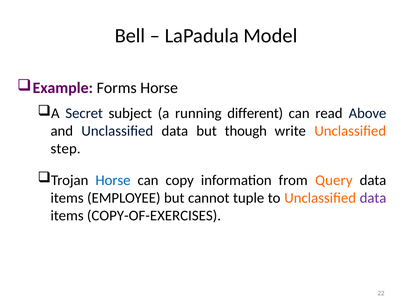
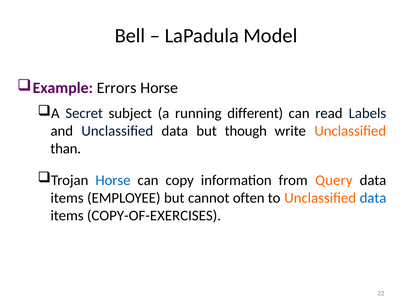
Forms: Forms -> Errors
Above: Above -> Labels
step: step -> than
tuple: tuple -> often
data at (373, 198) colour: purple -> blue
